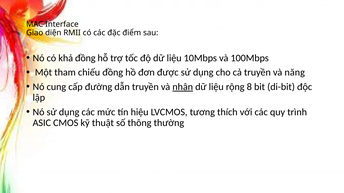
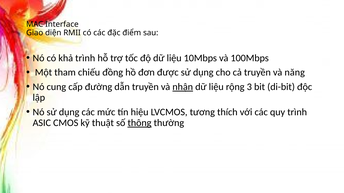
khả đồng: đồng -> trình
8: 8 -> 3
thông underline: none -> present
